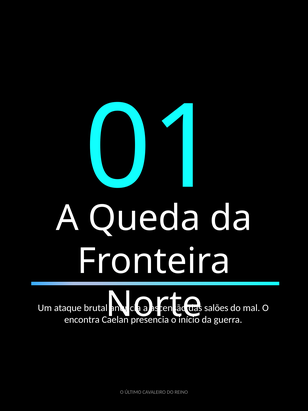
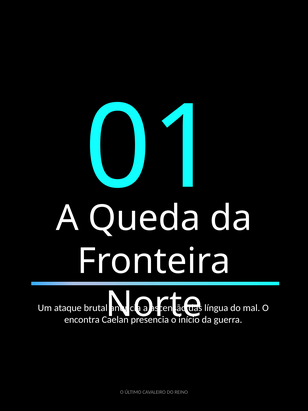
salões: salões -> língua
